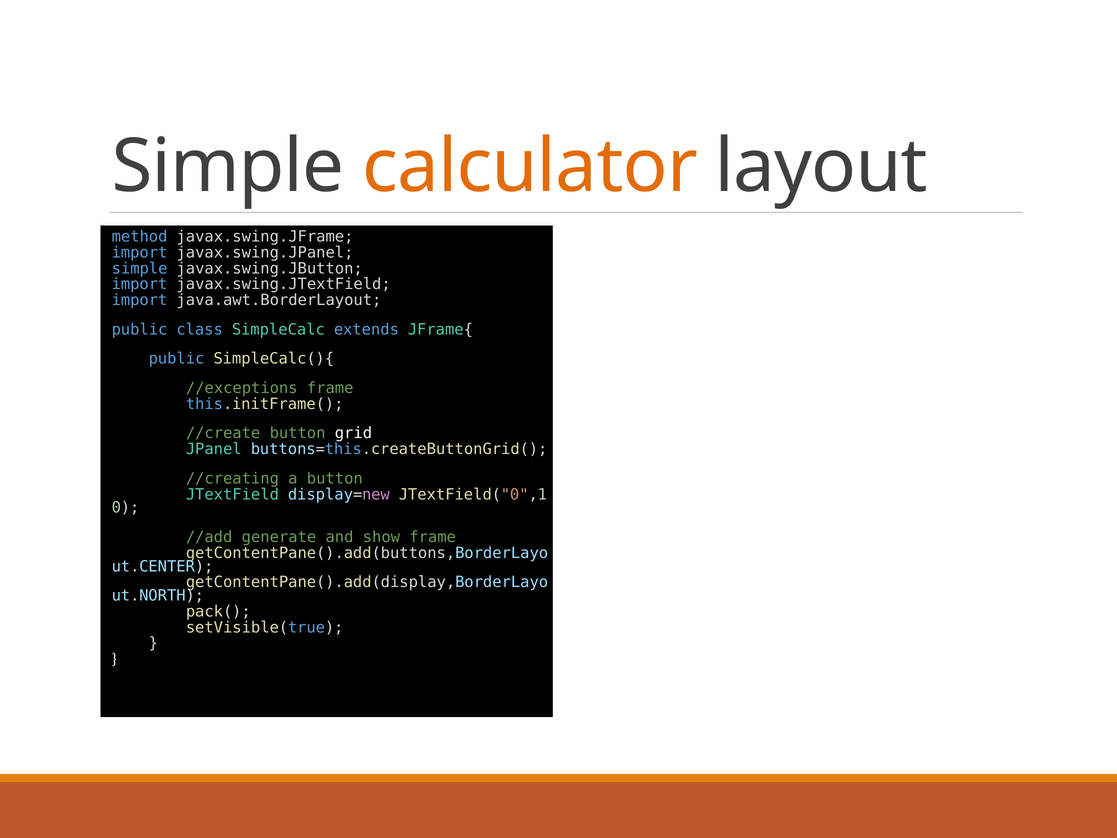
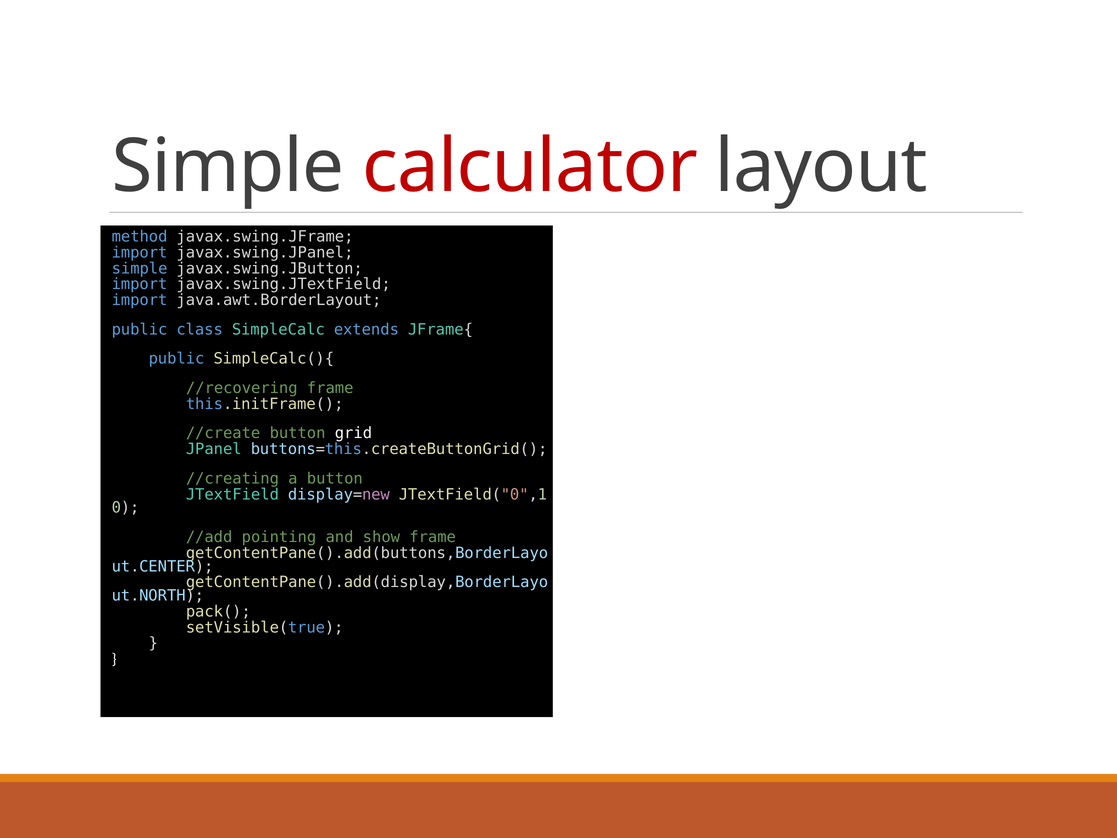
calculator colour: orange -> red
//exceptions: //exceptions -> //recovering
generate: generate -> pointing
